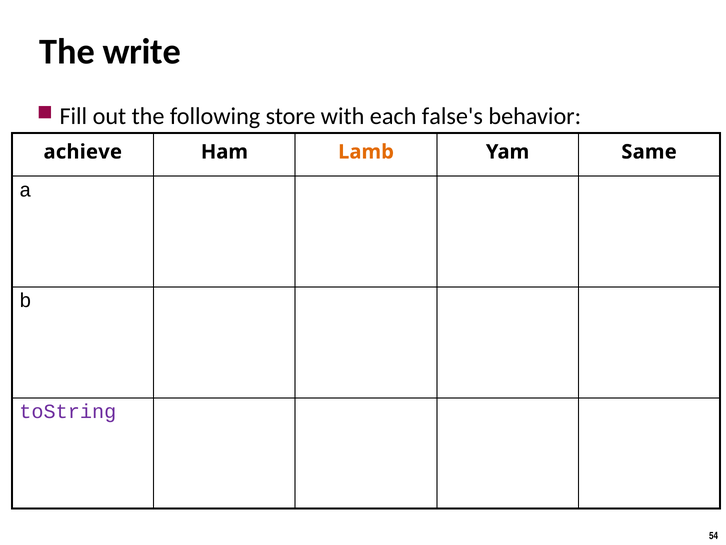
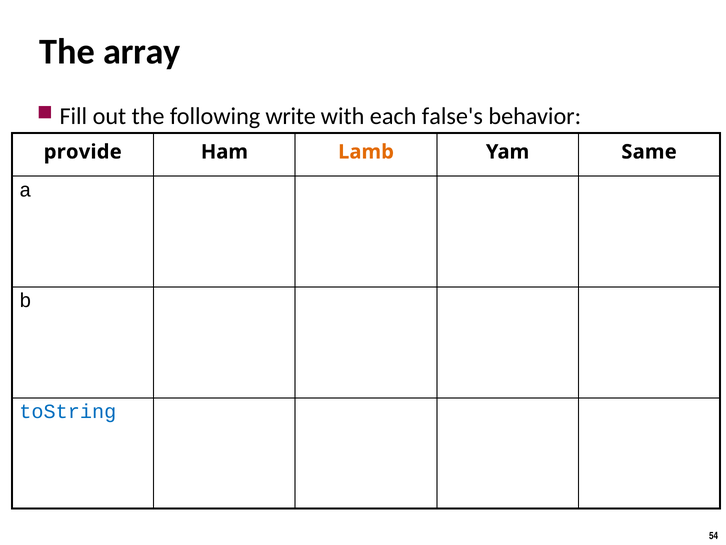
write: write -> array
store: store -> write
achieve: achieve -> provide
toString colour: purple -> blue
